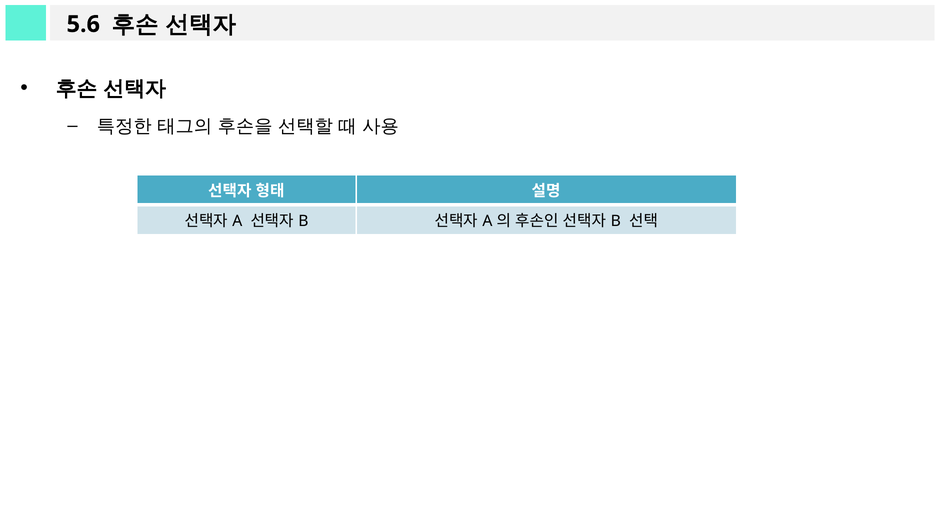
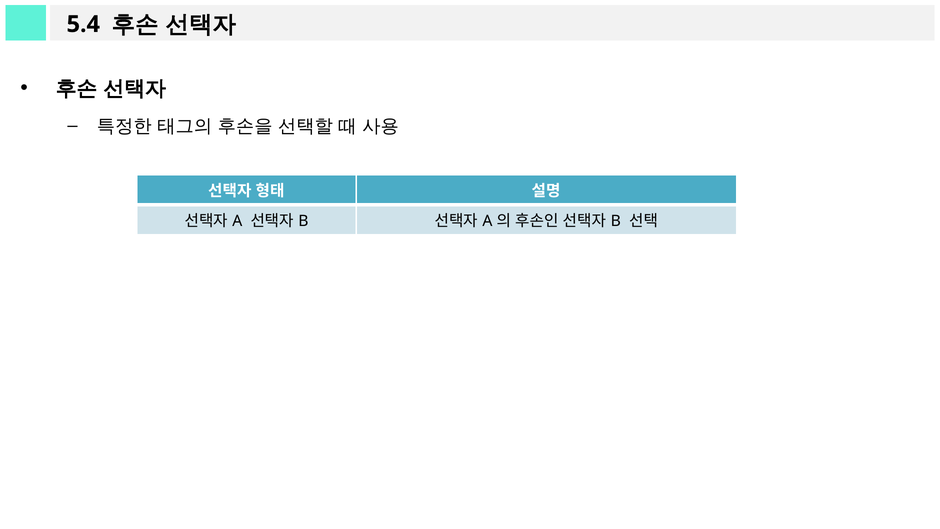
5.6: 5.6 -> 5.4
